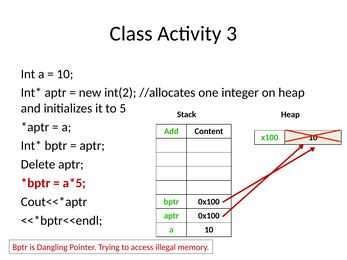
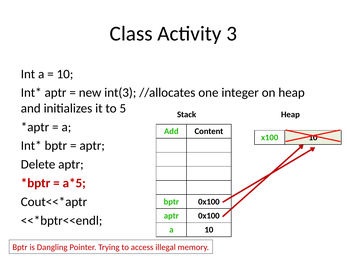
int(2: int(2 -> int(3
